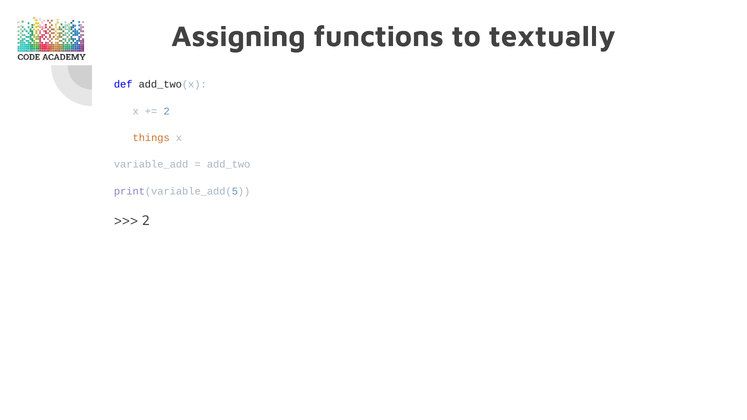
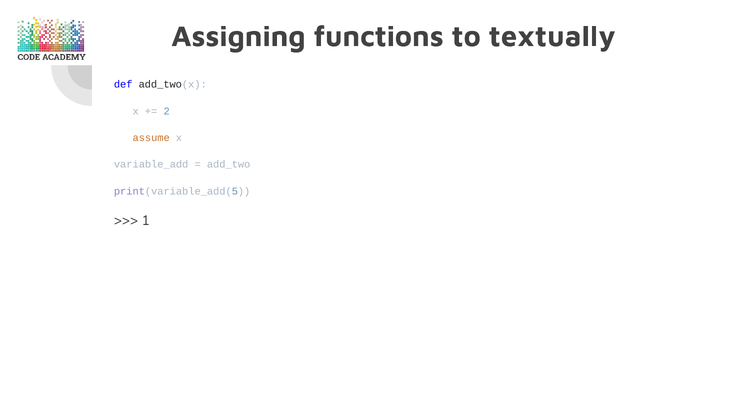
things: things -> assume
2 at (146, 221): 2 -> 1
